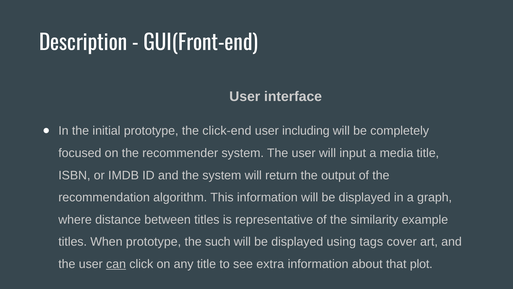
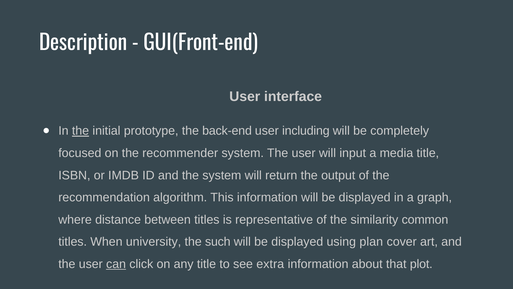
the at (81, 131) underline: none -> present
click-end: click-end -> back-end
example: example -> common
When prototype: prototype -> university
tags: tags -> plan
